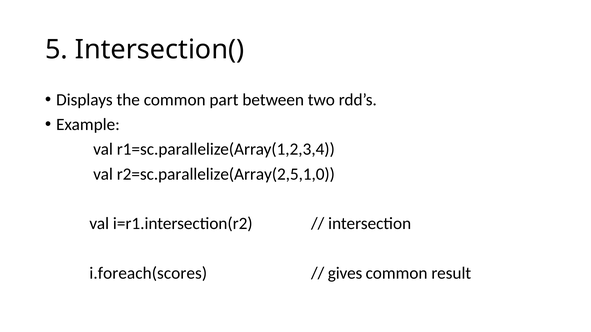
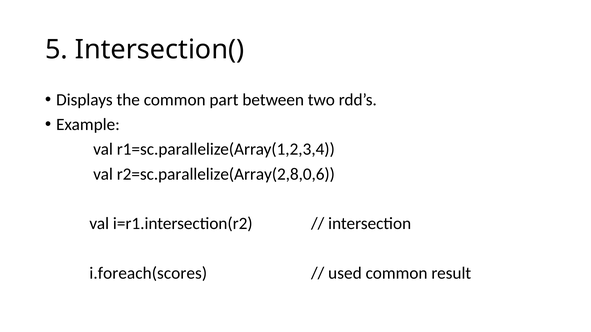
r2=sc.parallelize(Array(2,5,1,0: r2=sc.parallelize(Array(2,5,1,0 -> r2=sc.parallelize(Array(2,8,0,6
gives: gives -> used
